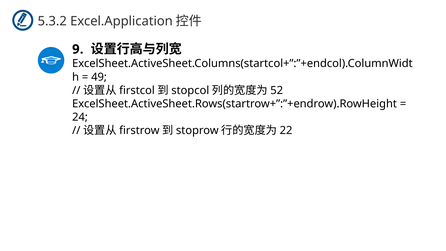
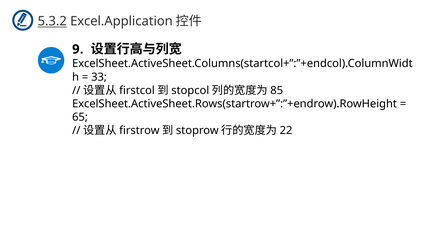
5.3.2 underline: none -> present
49: 49 -> 33
52: 52 -> 85
24: 24 -> 65
